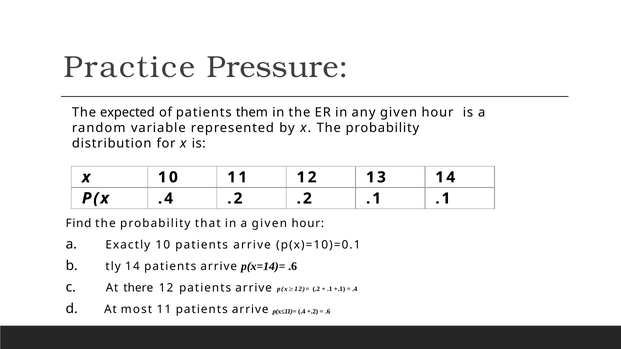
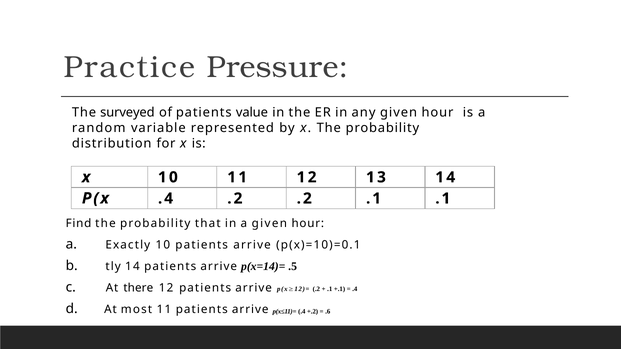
expected: expected -> surveyed
them: them -> value
p(x=14)= .6: .6 -> .5
